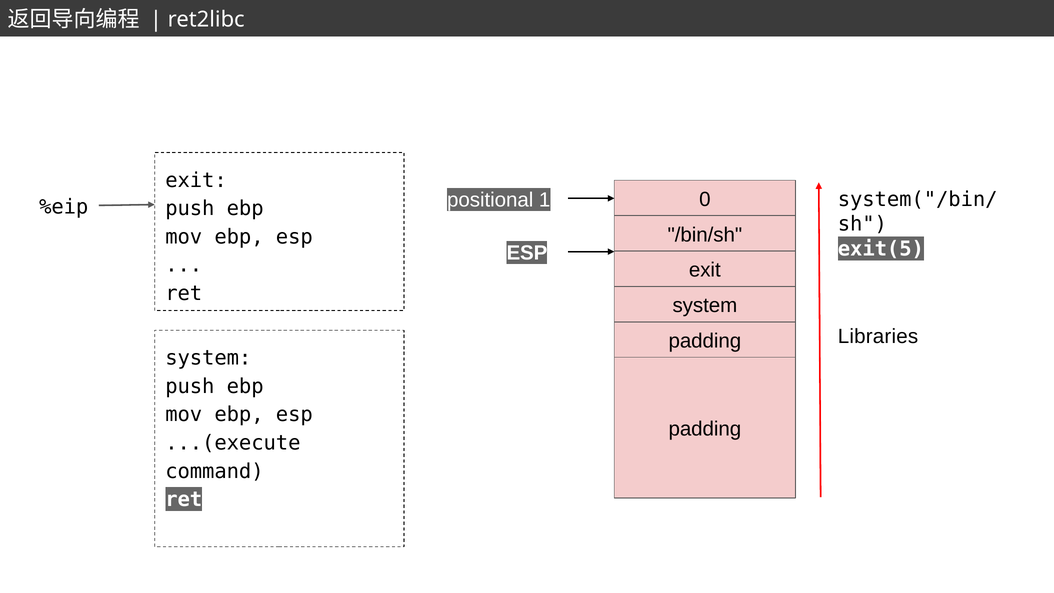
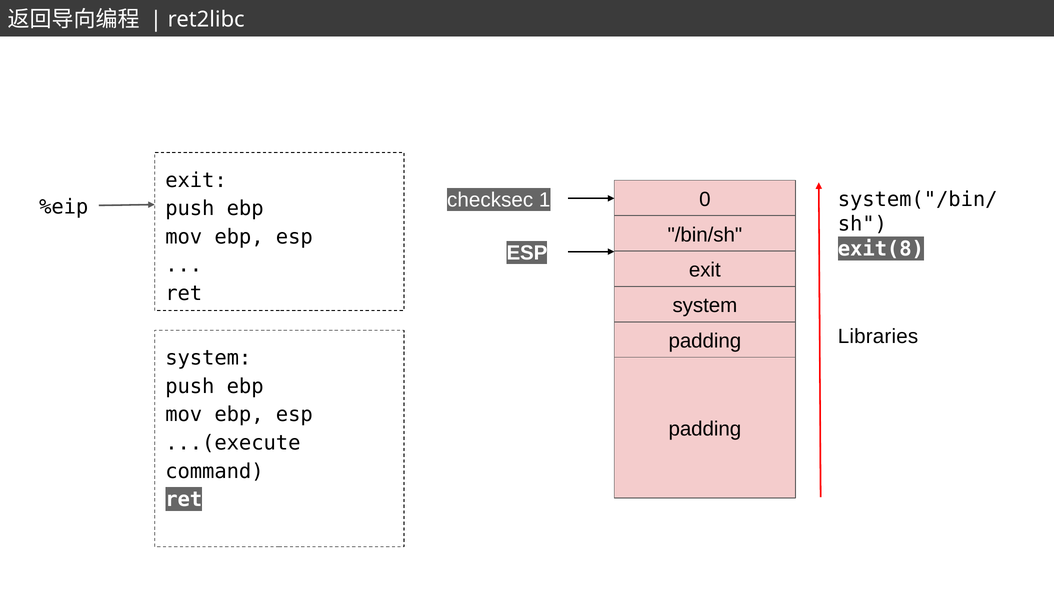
positional: positional -> checksec
exit(5: exit(5 -> exit(8
